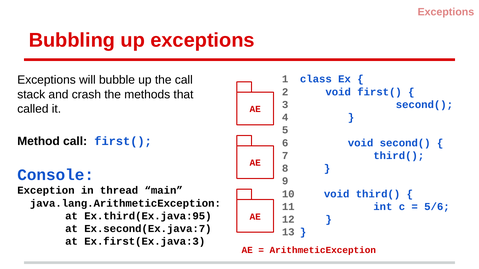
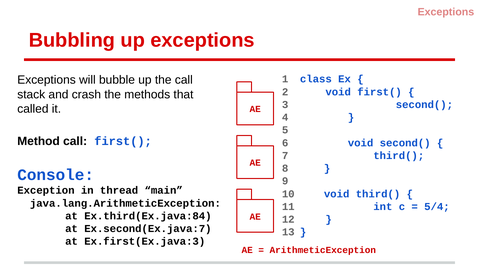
5/6: 5/6 -> 5/4
Ex.third(Ex.java:95: Ex.third(Ex.java:95 -> Ex.third(Ex.java:84
